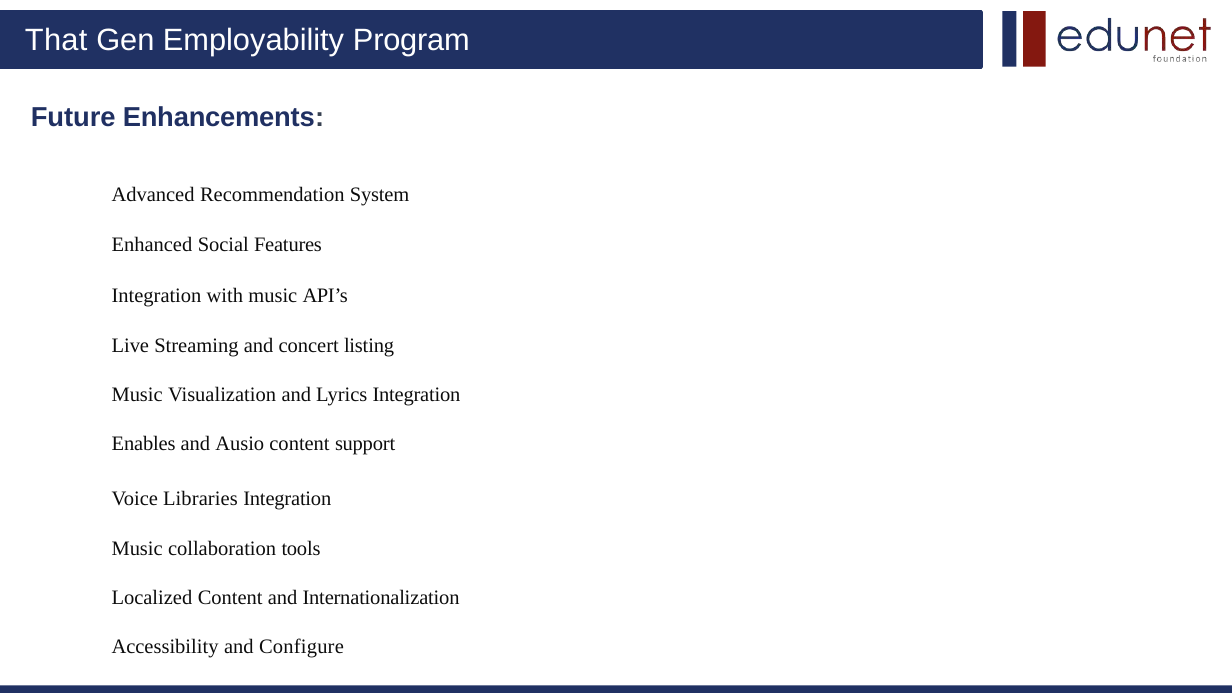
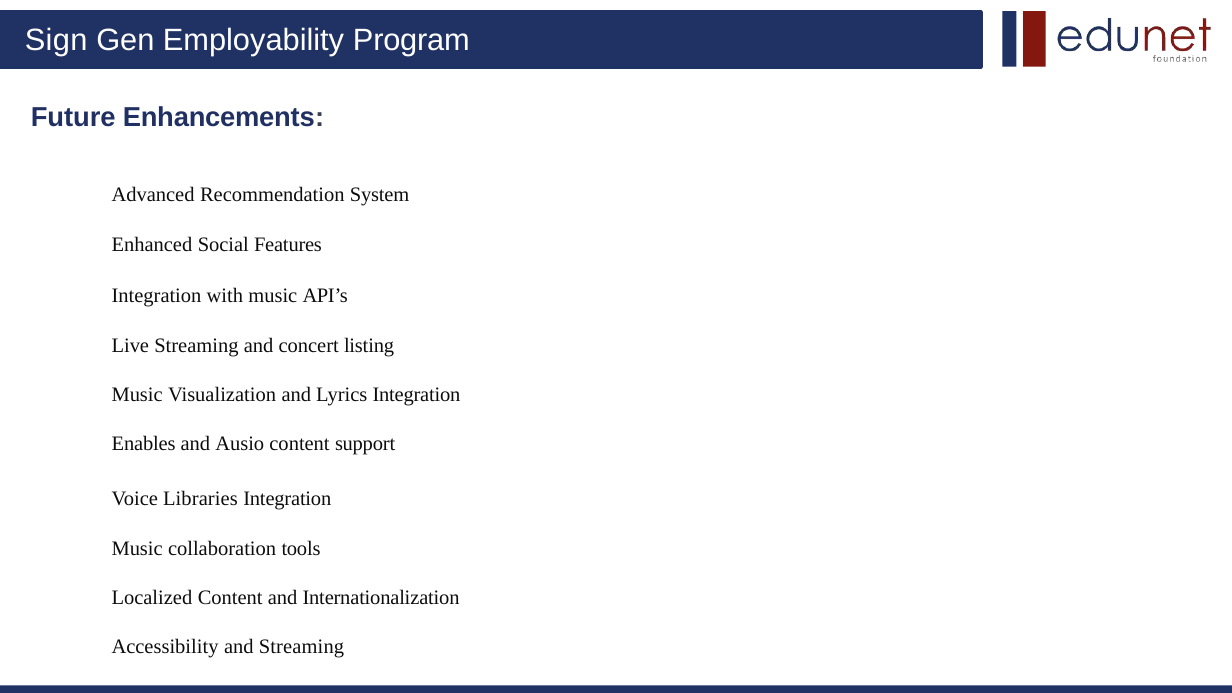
That: That -> Sign
and Configure: Configure -> Streaming
